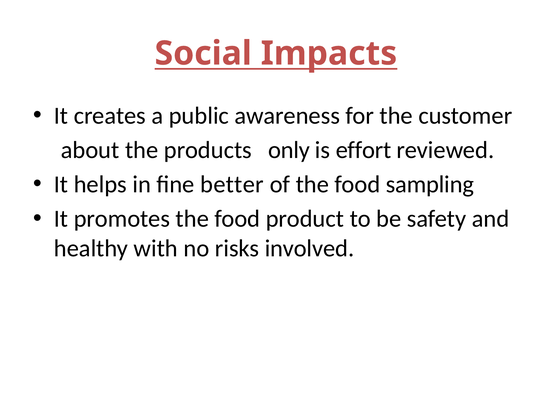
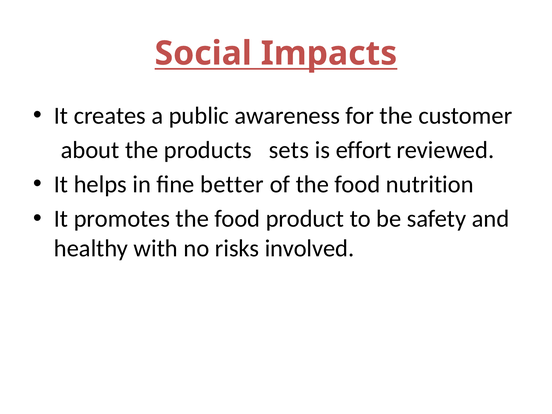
only: only -> sets
sampling: sampling -> nutrition
